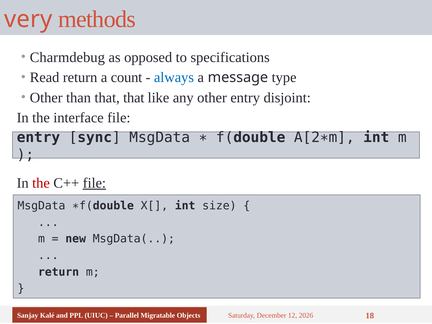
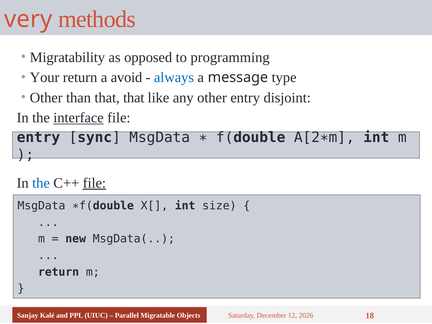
Charmdebug: Charmdebug -> Migratability
specifications: specifications -> programming
Read: Read -> Your
count: count -> avoid
interface underline: none -> present
the at (41, 183) colour: red -> blue
